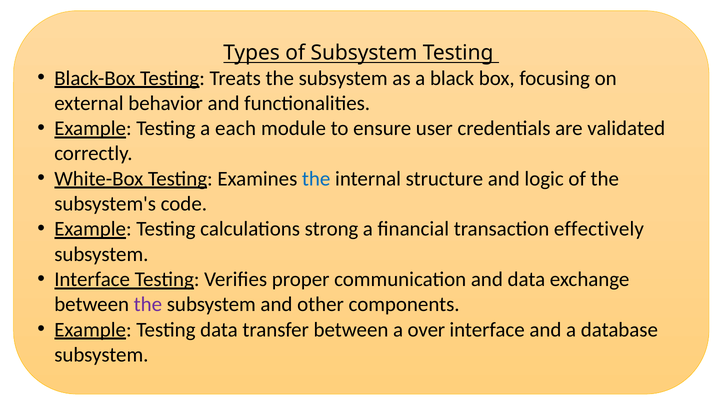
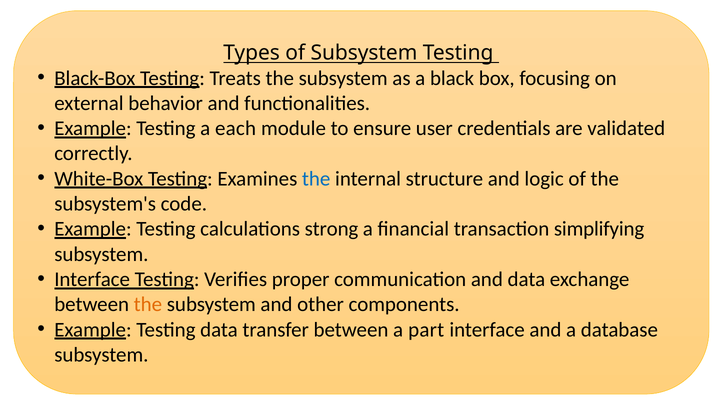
effectively: effectively -> simplifying
the at (148, 304) colour: purple -> orange
over: over -> part
